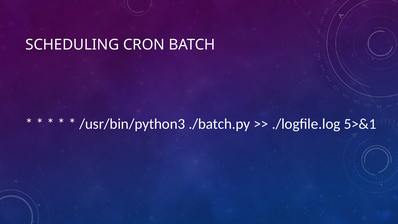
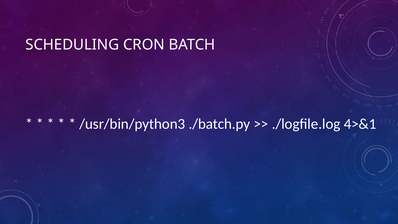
5>&1: 5>&1 -> 4>&1
